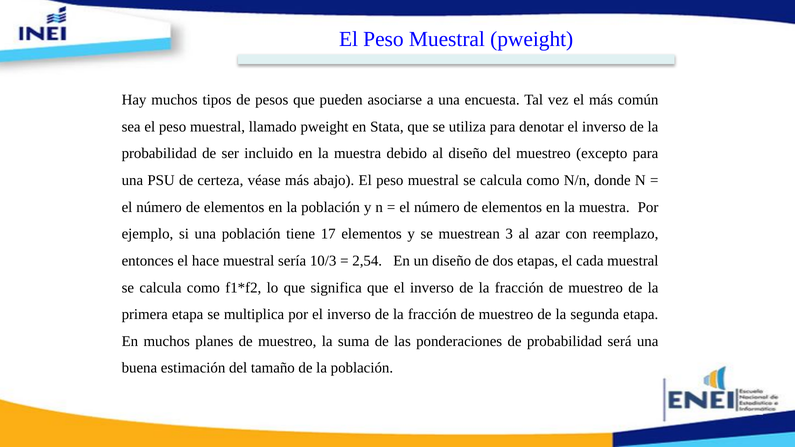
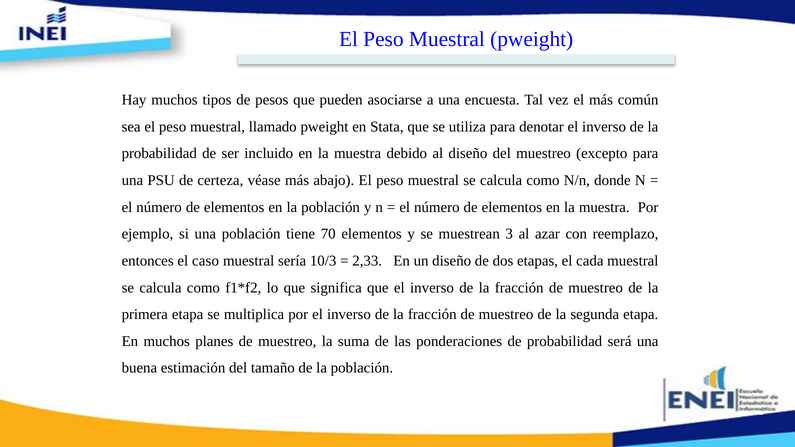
17: 17 -> 70
hace: hace -> caso
2,54: 2,54 -> 2,33
